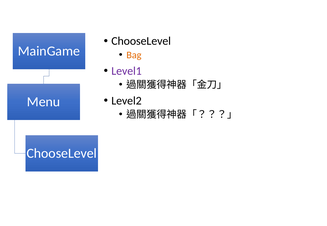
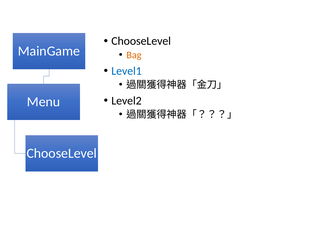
Level1 colour: purple -> blue
